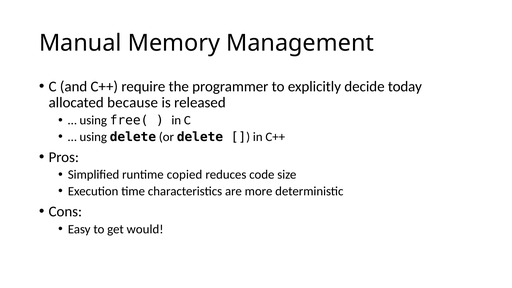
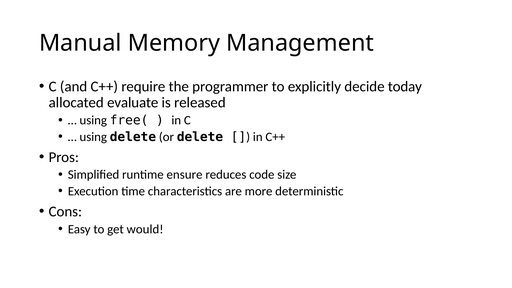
because: because -> evaluate
copied: copied -> ensure
